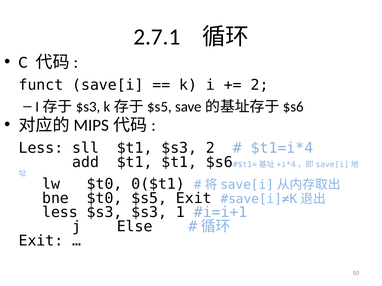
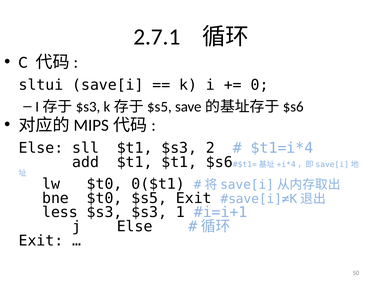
funct: funct -> sltui
2 at (260, 85): 2 -> 0
Less at (41, 148): Less -> Else
